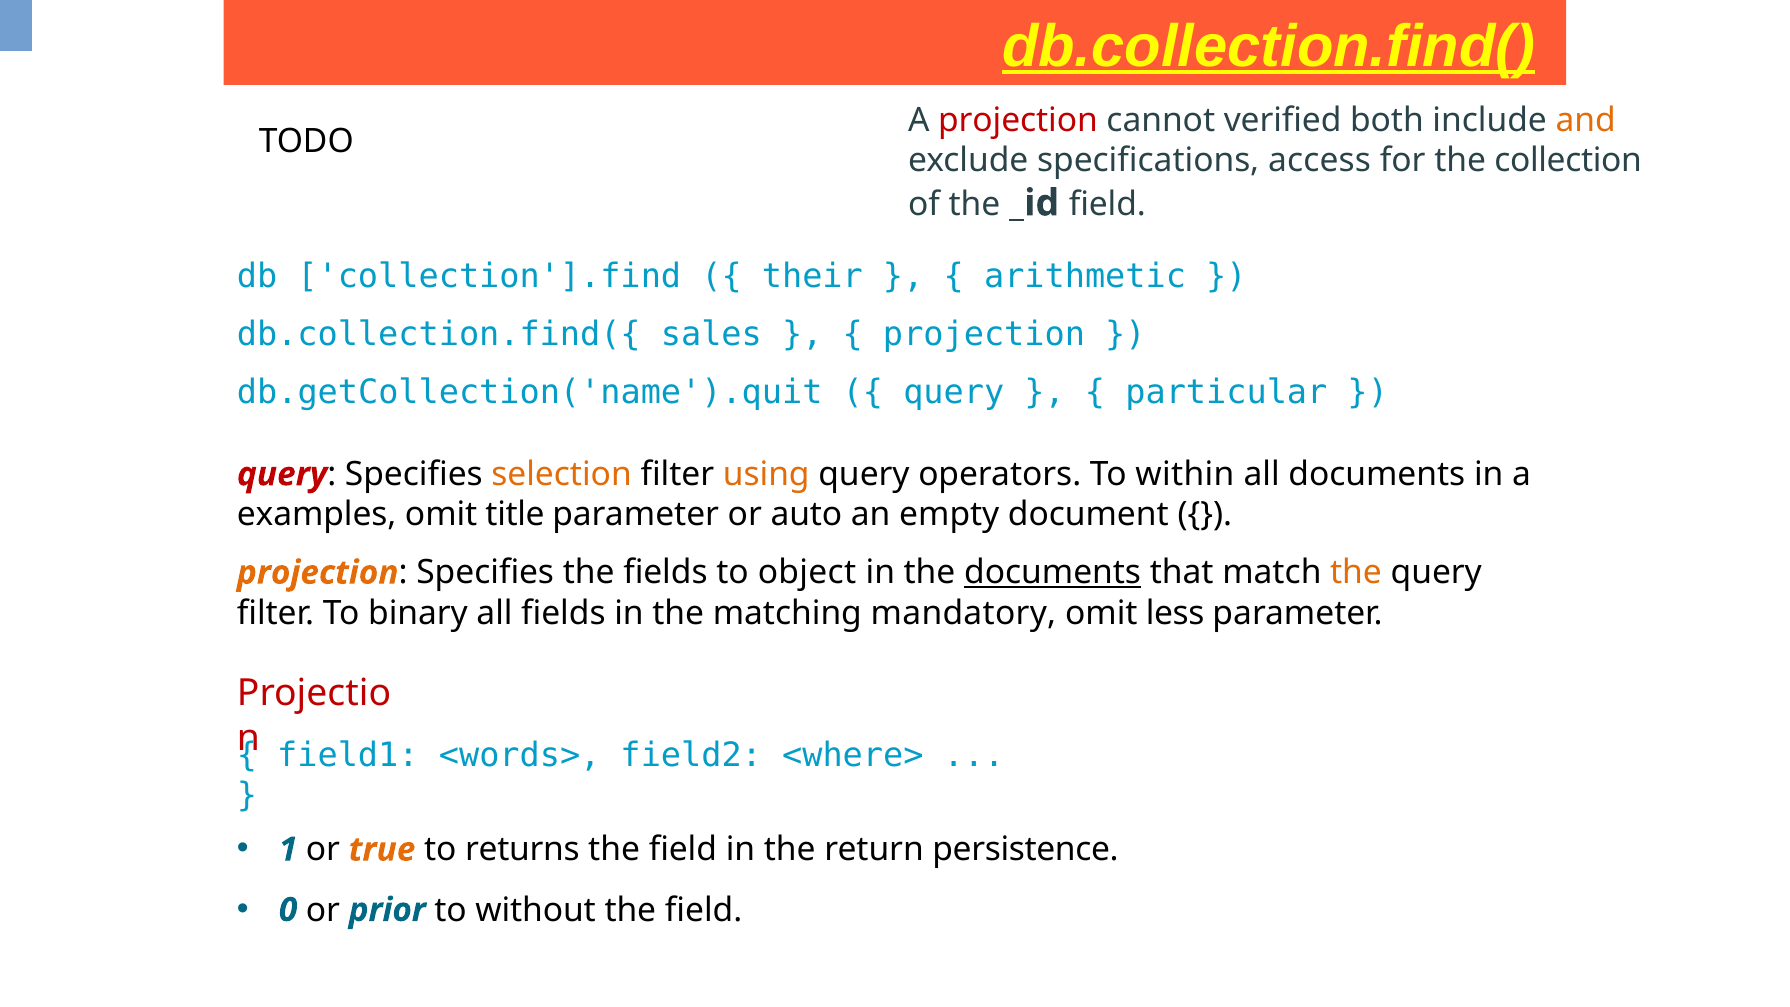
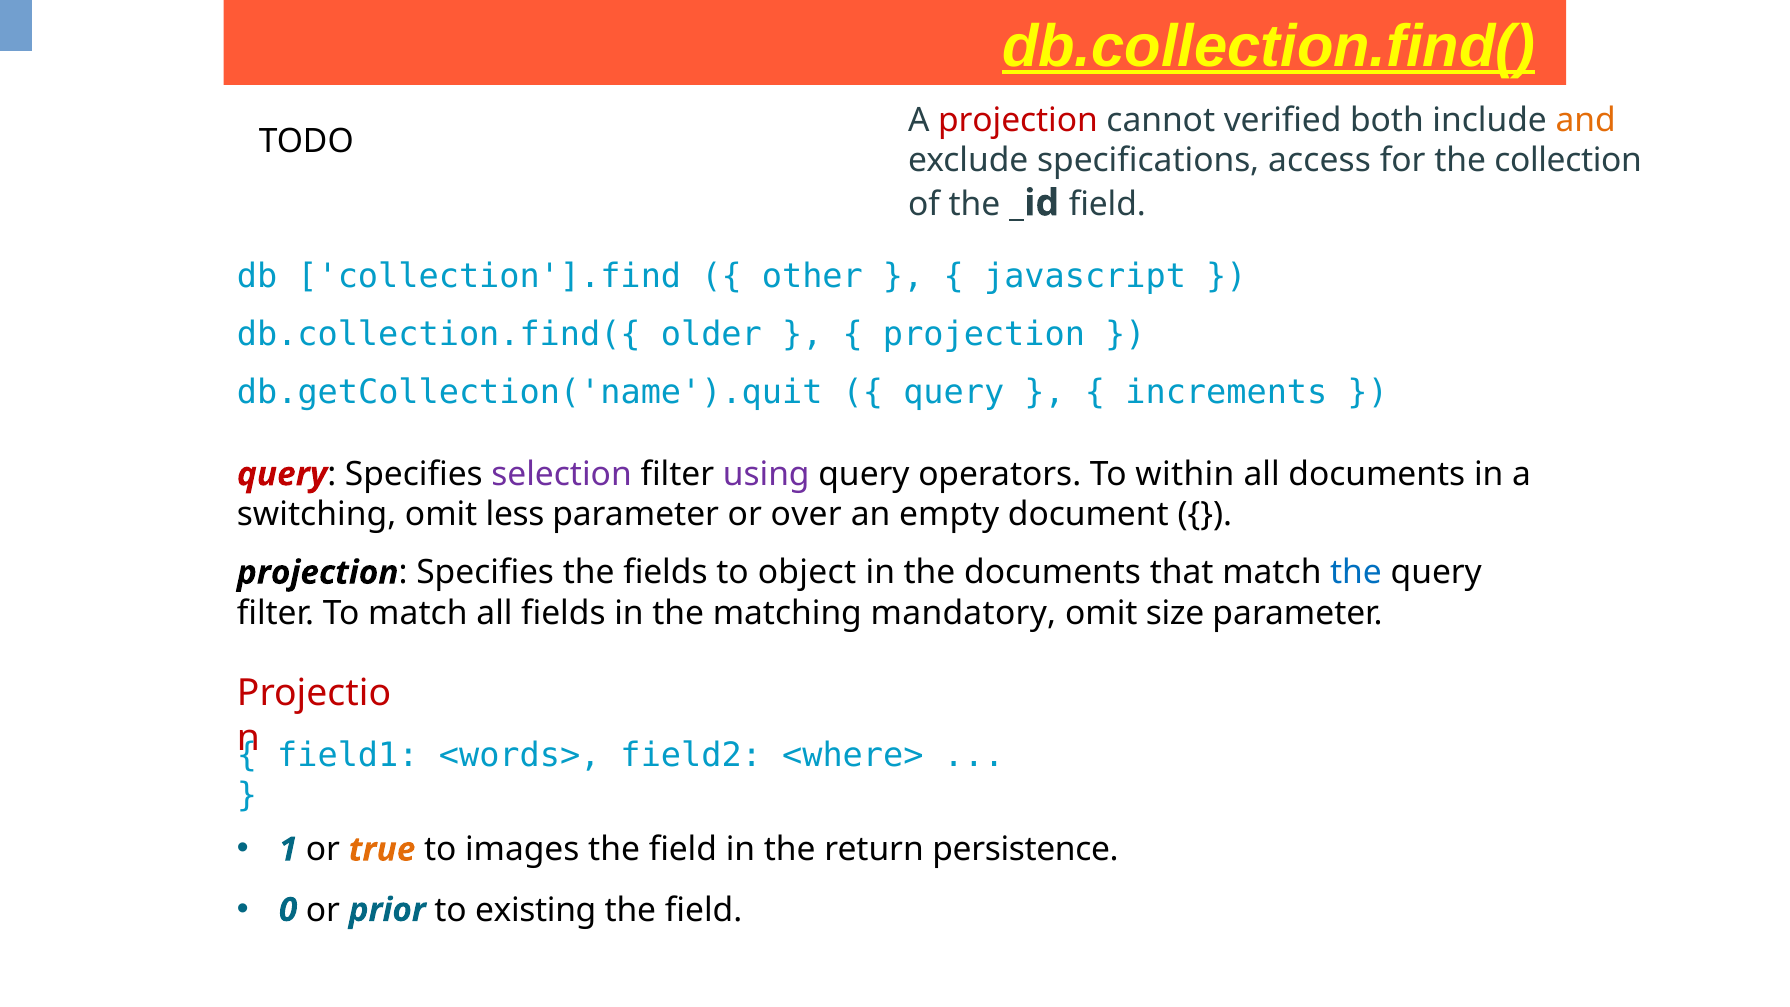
their: their -> other
arithmetic: arithmetic -> javascript
sales: sales -> older
particular: particular -> increments
selection colour: orange -> purple
using colour: orange -> purple
examples: examples -> switching
title: title -> less
auto: auto -> over
projection at (318, 573) colour: orange -> black
documents at (1053, 573) underline: present -> none
the at (1356, 573) colour: orange -> blue
To binary: binary -> match
less: less -> size
returns: returns -> images
without: without -> existing
